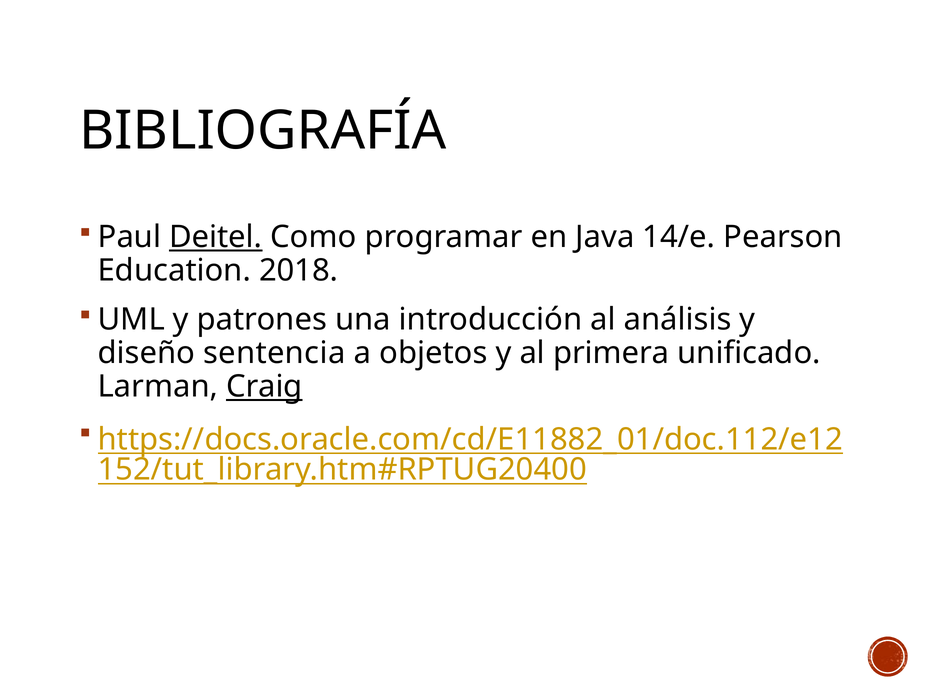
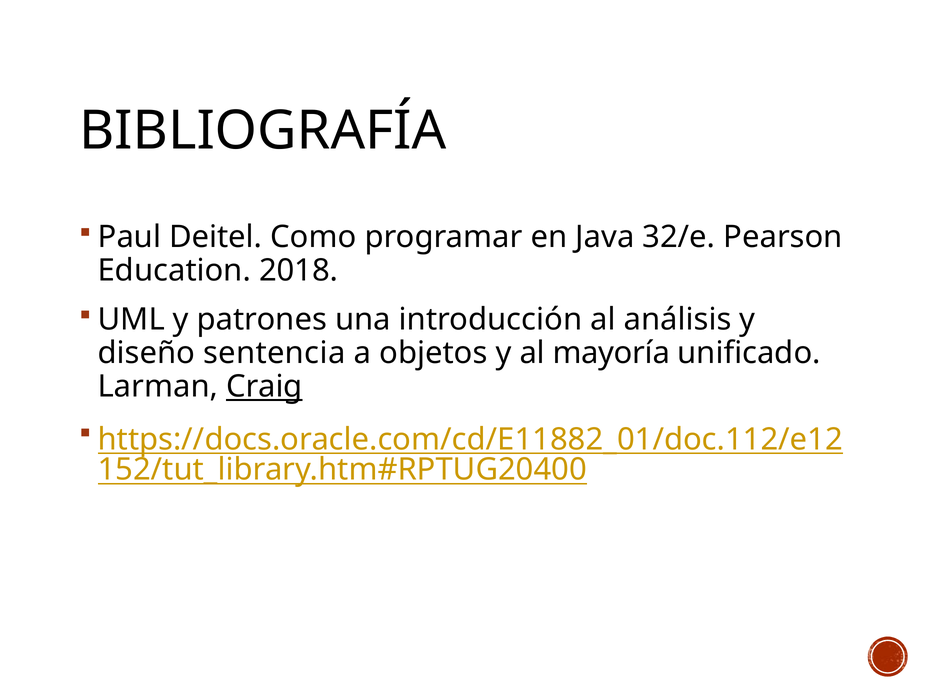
Deitel underline: present -> none
14/e: 14/e -> 32/e
primera: primera -> mayoría
